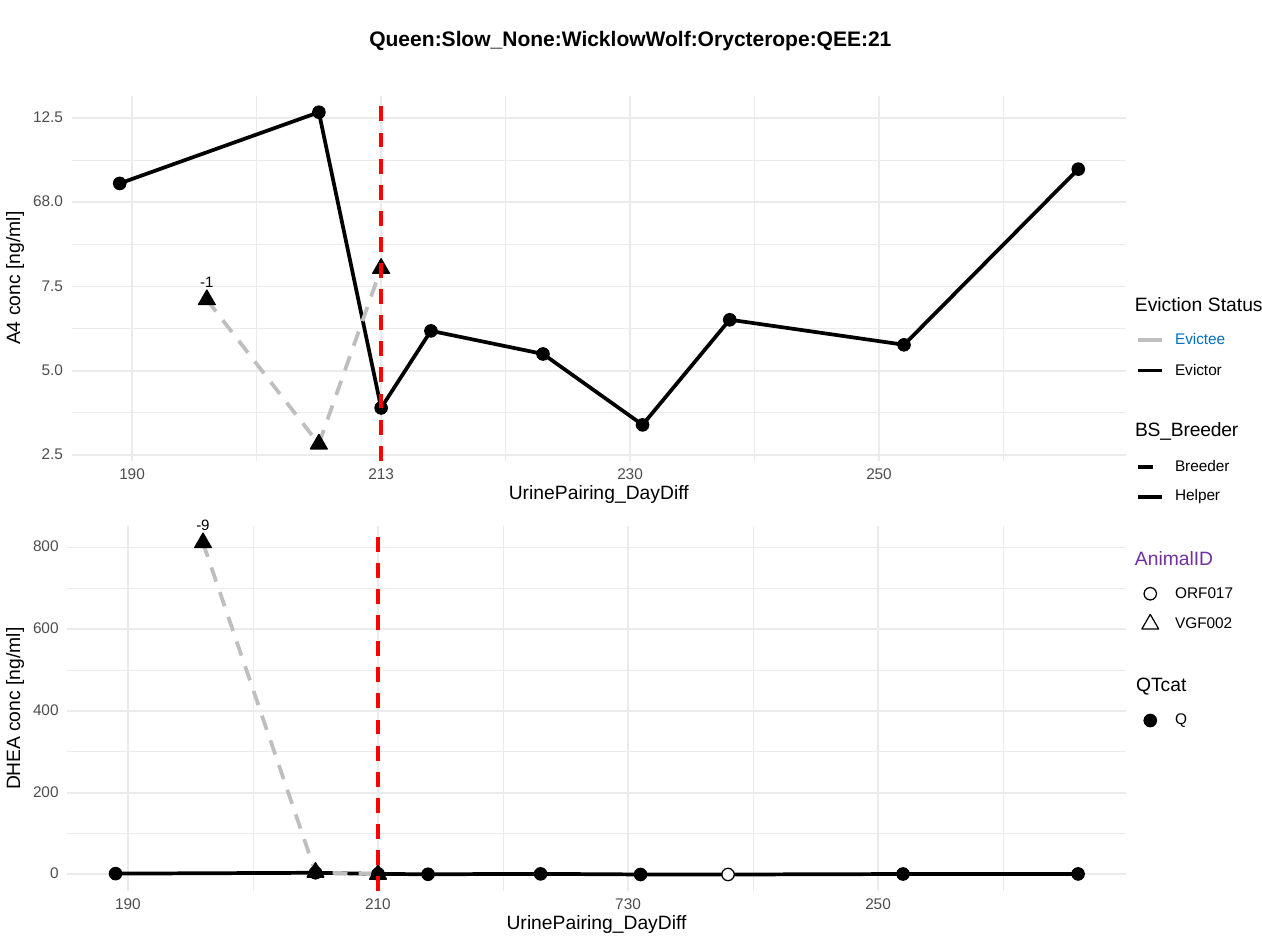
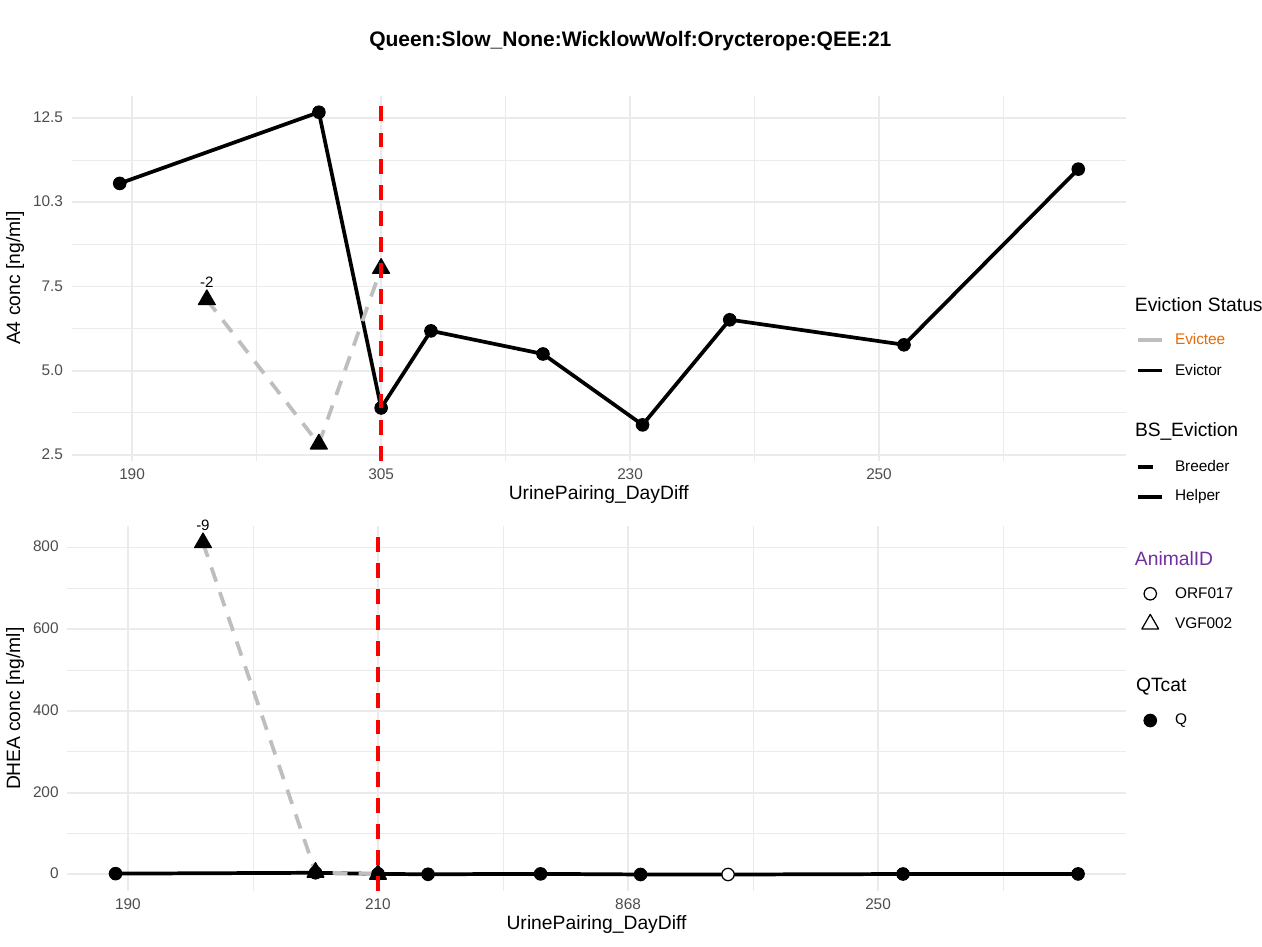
68.0: 68.0 -> 10.3
-1: -1 -> -2
Evictee colour: blue -> orange
BS_Breeder: BS_Breeder -> BS_Eviction
213: 213 -> 305
730: 730 -> 868
